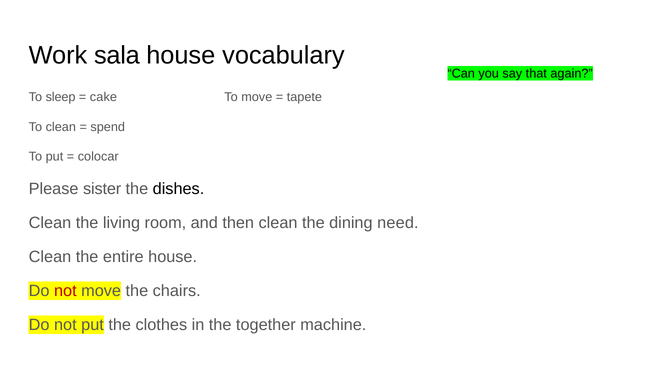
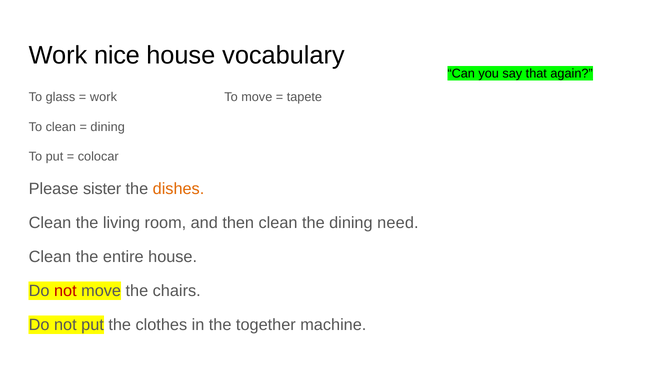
sala: sala -> nice
sleep: sleep -> glass
cake at (103, 97): cake -> work
spend at (108, 127): spend -> dining
dishes colour: black -> orange
